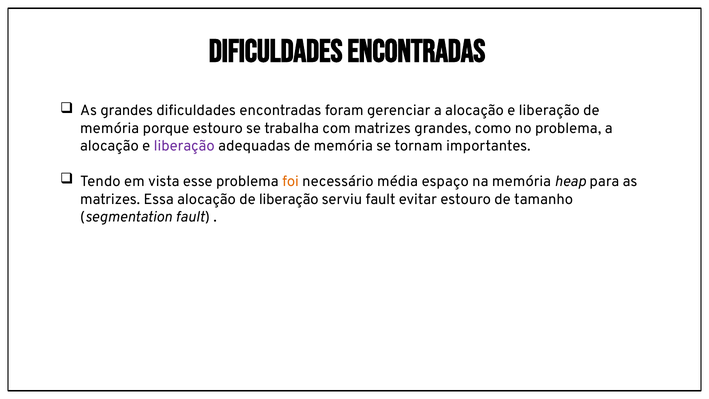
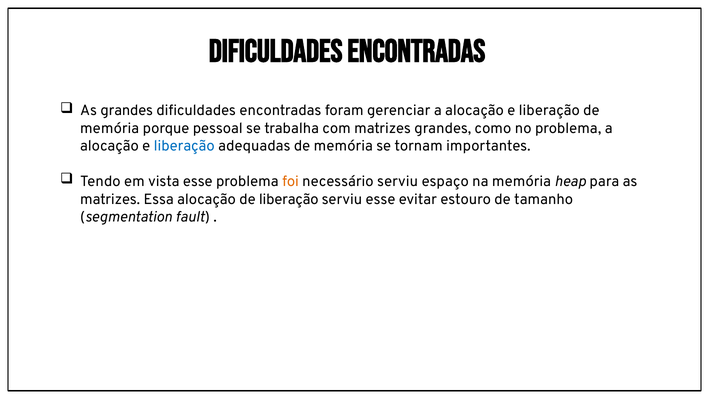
porque estouro: estouro -> pessoal
liberação at (184, 146) colour: purple -> blue
necessário média: média -> serviu
serviu fault: fault -> esse
